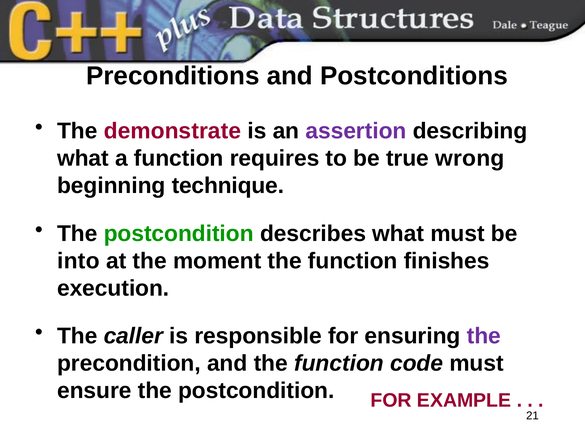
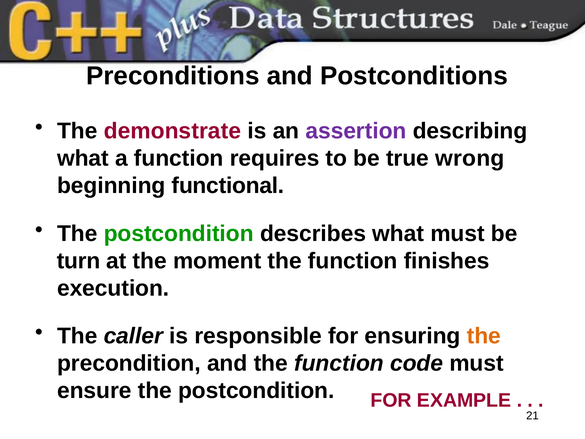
technique: technique -> functional
into: into -> turn
the at (484, 336) colour: purple -> orange
